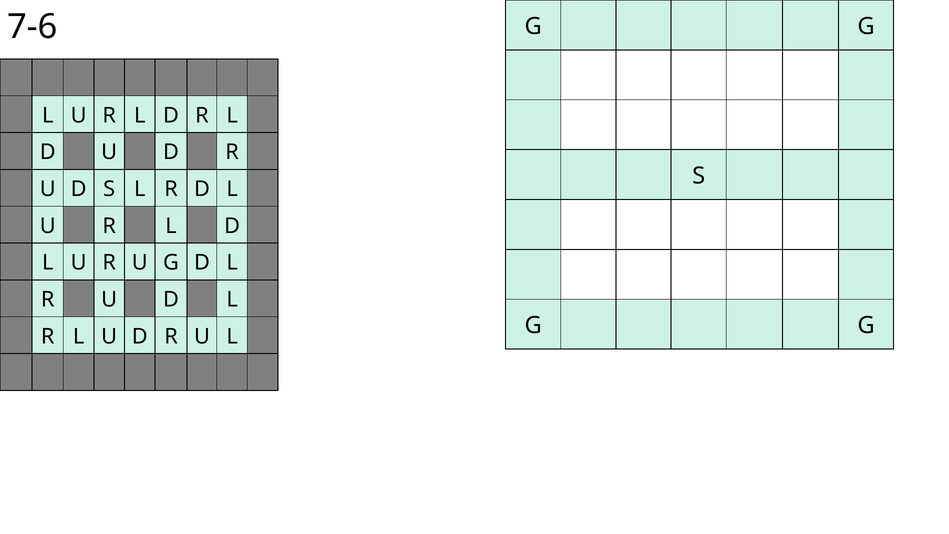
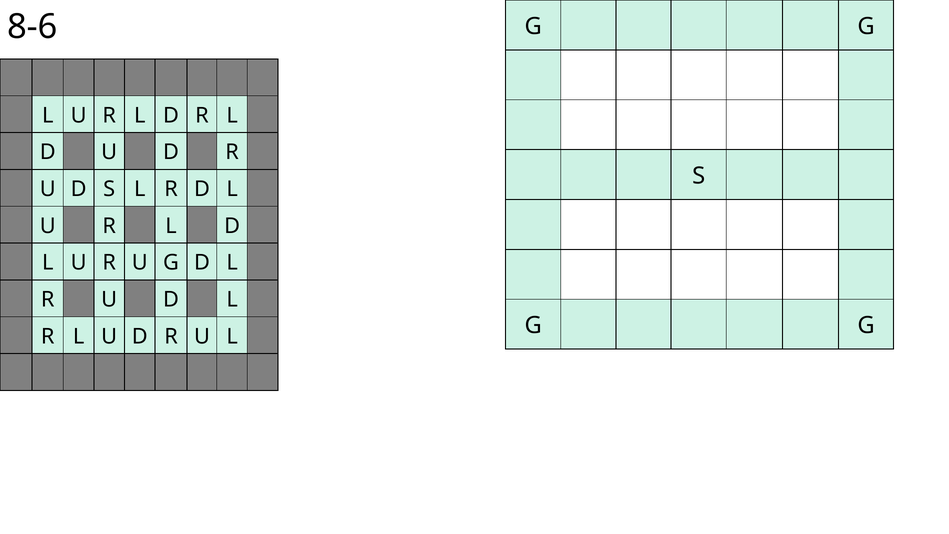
7-6: 7-6 -> 8-6
